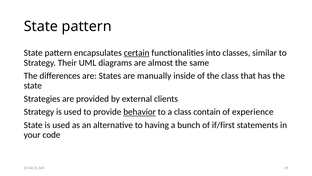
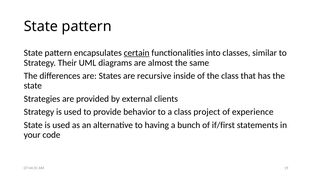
manually: manually -> recursive
behavior underline: present -> none
contain: contain -> project
